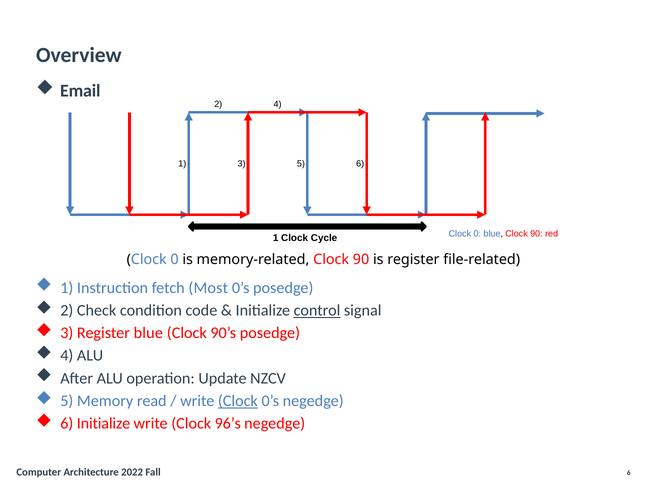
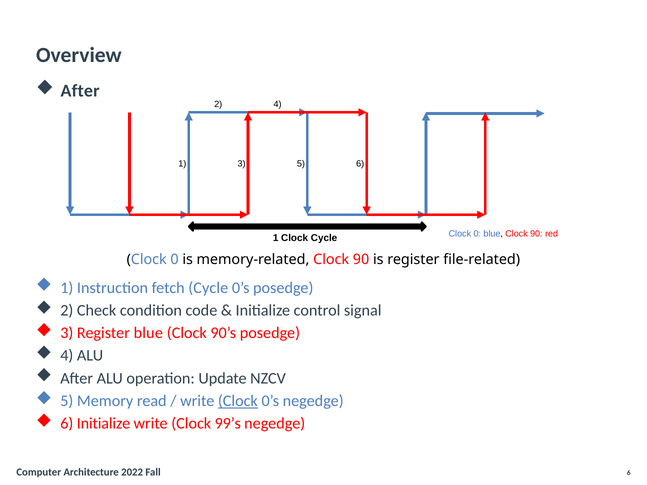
Email at (80, 91): Email -> After
fetch Most: Most -> Cycle
control underline: present -> none
96’s: 96’s -> 99’s
